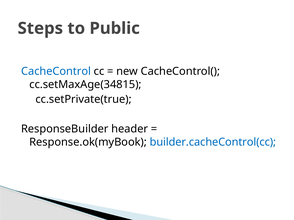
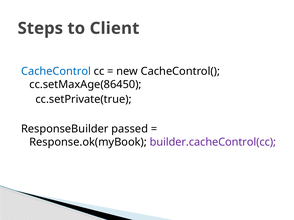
Public: Public -> Client
cc.setMaxAge(34815: cc.setMaxAge(34815 -> cc.setMaxAge(86450
header: header -> passed
builder.cacheControl(cc colour: blue -> purple
